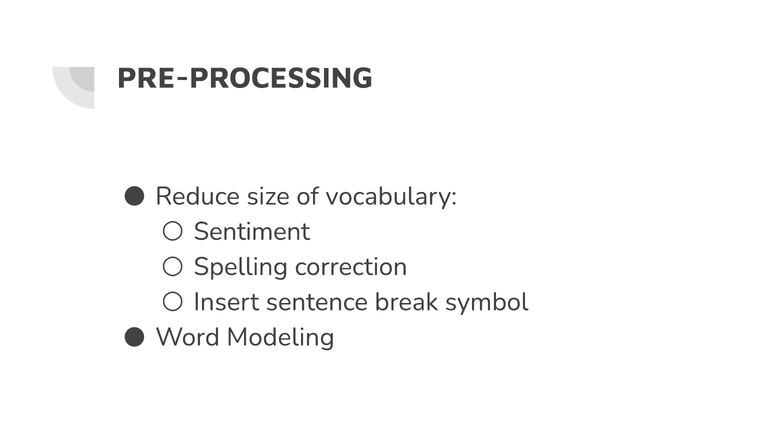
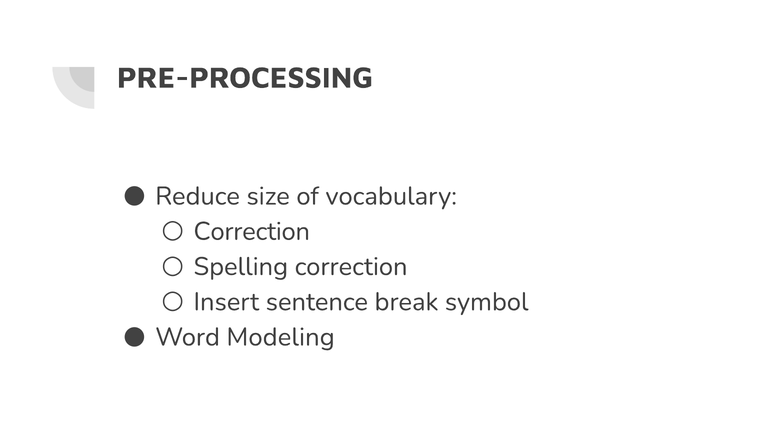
Sentiment at (252, 231): Sentiment -> Correction
